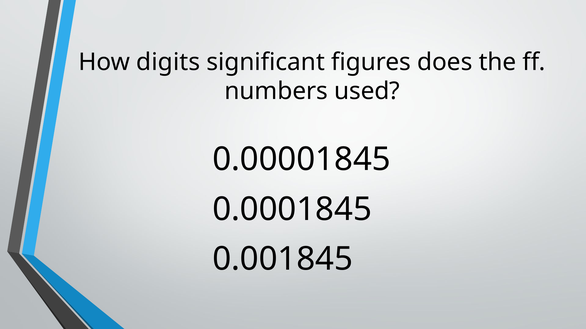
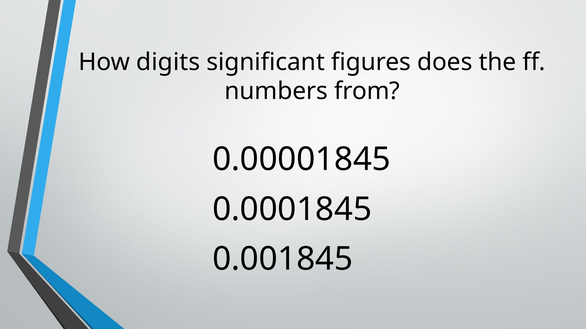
used: used -> from
